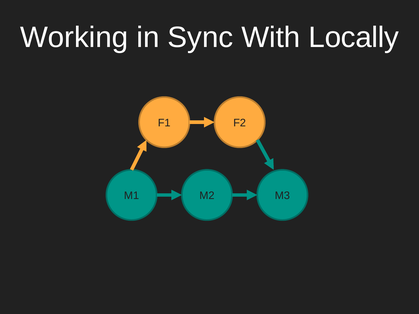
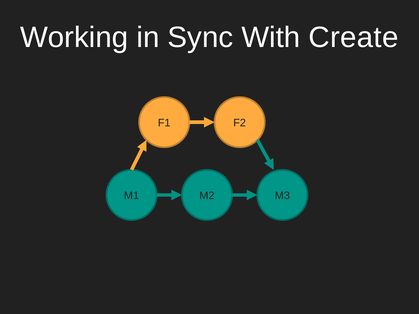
Locally: Locally -> Create
